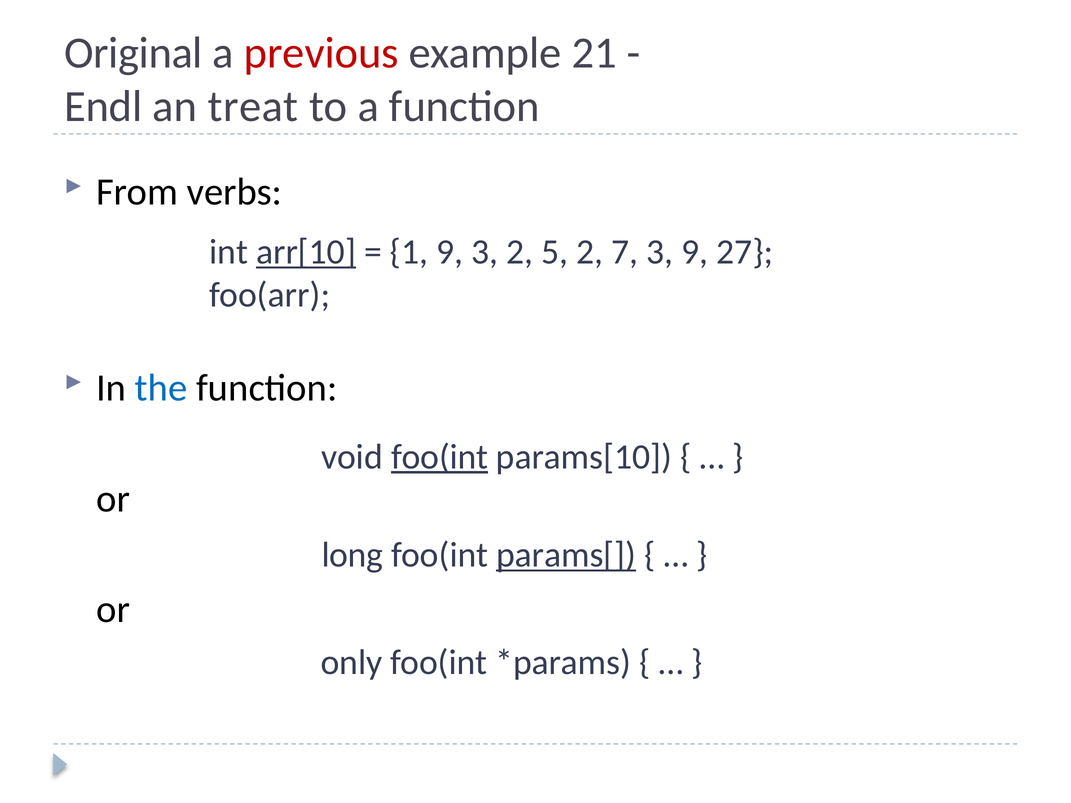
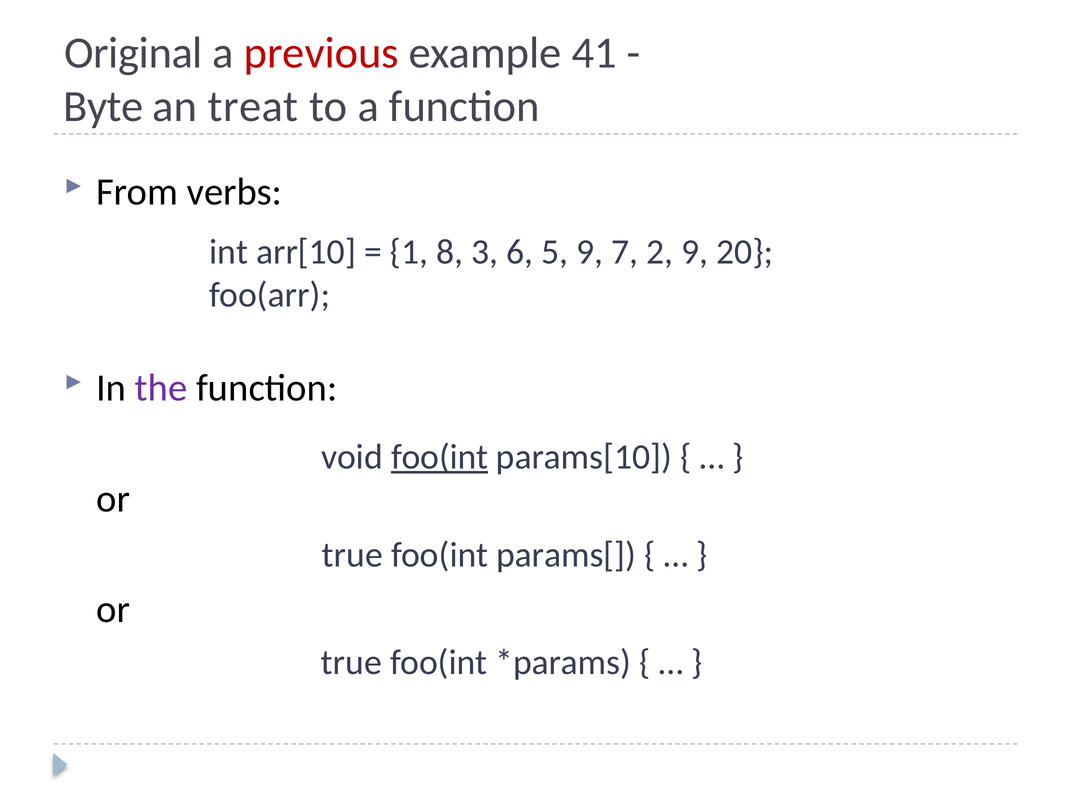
21: 21 -> 41
Endl: Endl -> Byte
arr[10 underline: present -> none
1 9: 9 -> 8
3 2: 2 -> 6
5 2: 2 -> 9
7 3: 3 -> 2
27: 27 -> 20
the colour: blue -> purple
long at (352, 555): long -> true
params[ underline: present -> none
only at (352, 663): only -> true
